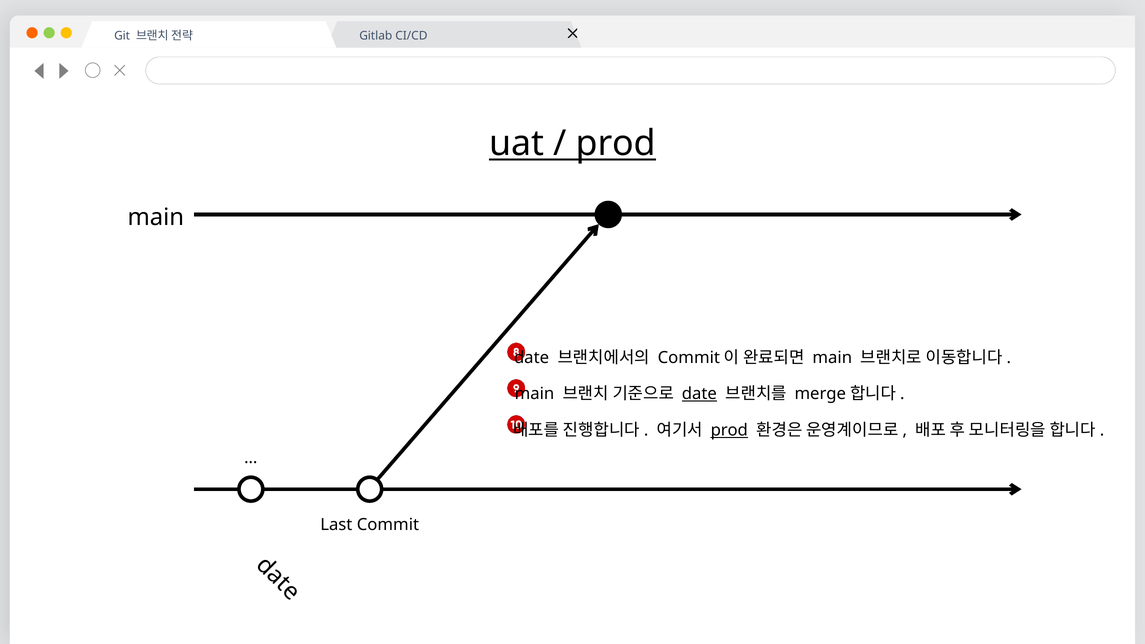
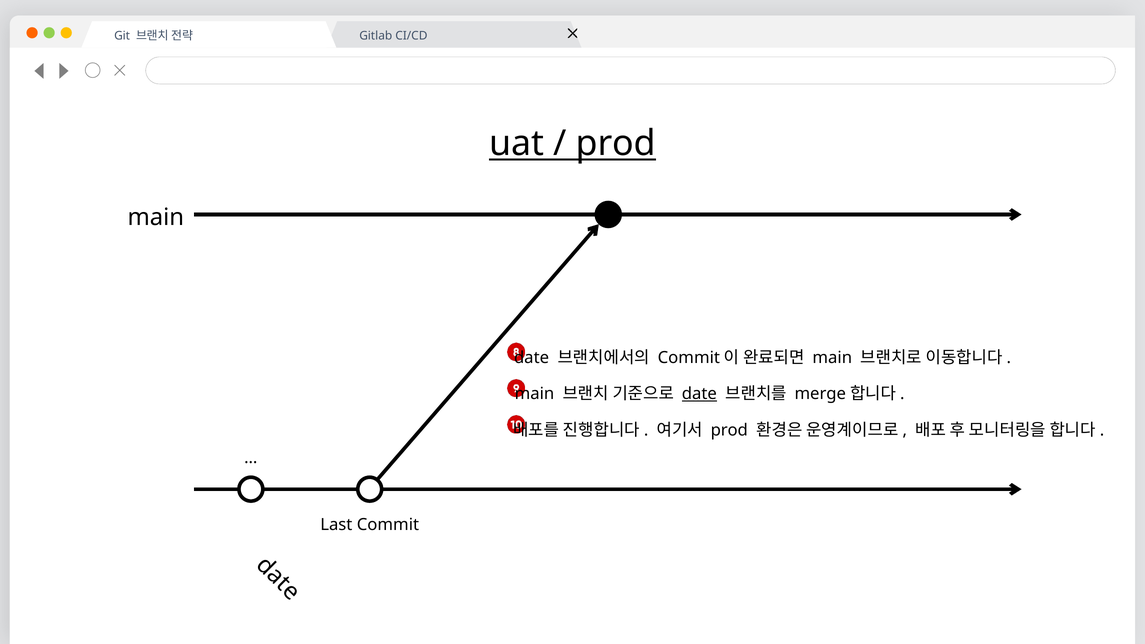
prod at (729, 430) underline: present -> none
